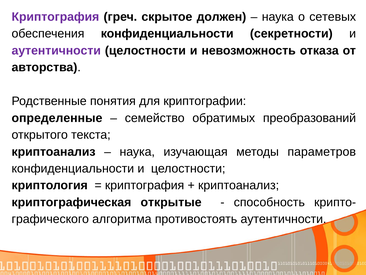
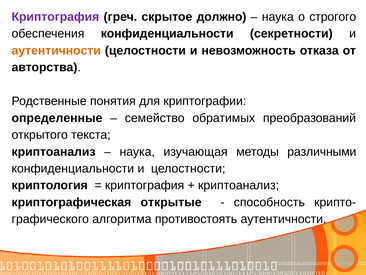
должен: должен -> должно
сетевых: сетевых -> строгого
аутентичности at (56, 50) colour: purple -> orange
параметров: параметров -> различными
